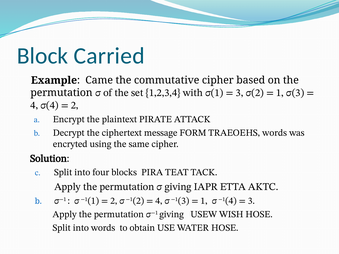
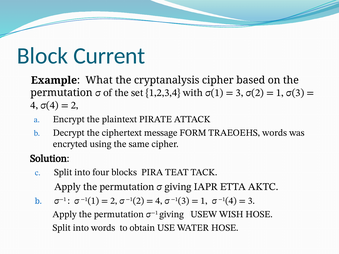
Carried: Carried -> Current
Came: Came -> What
commutative: commutative -> cryptanalysis
